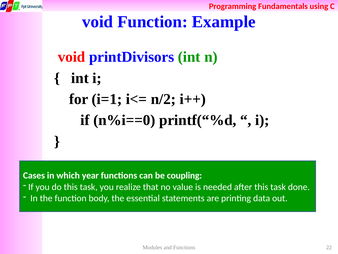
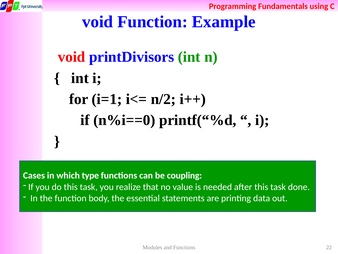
year: year -> type
